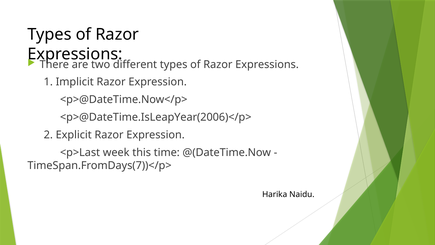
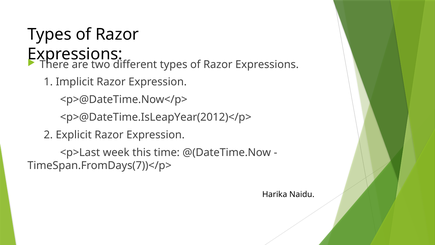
<p>@DateTime.IsLeapYear(2006)</p>: <p>@DateTime.IsLeapYear(2006)</p> -> <p>@DateTime.IsLeapYear(2012)</p>
